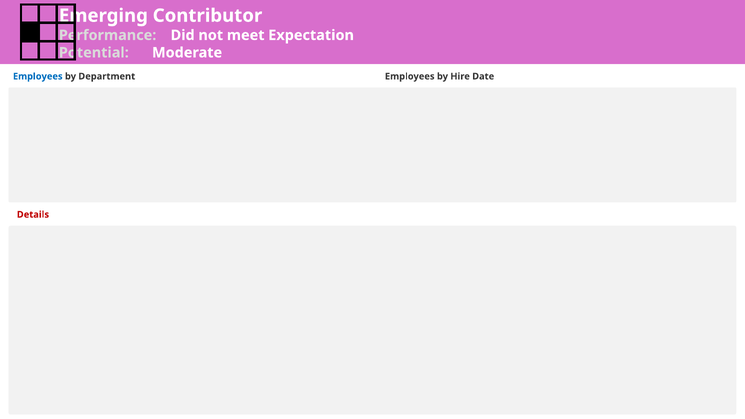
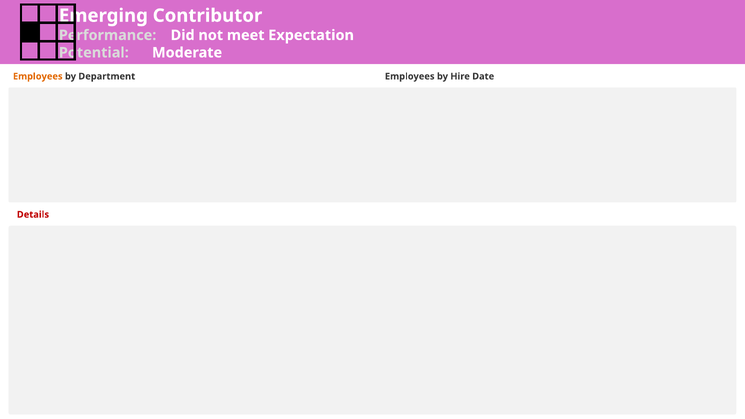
Employees at (38, 76) colour: blue -> orange
